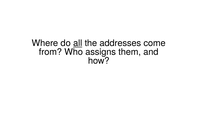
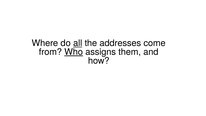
Who underline: none -> present
